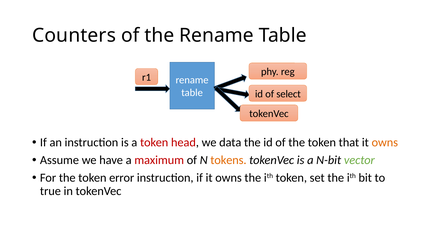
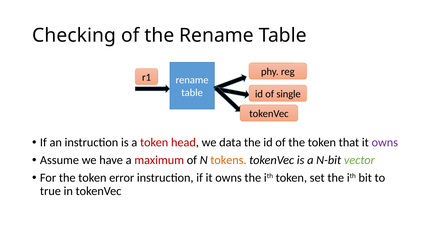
Counters: Counters -> Checking
select: select -> single
owns at (385, 142) colour: orange -> purple
